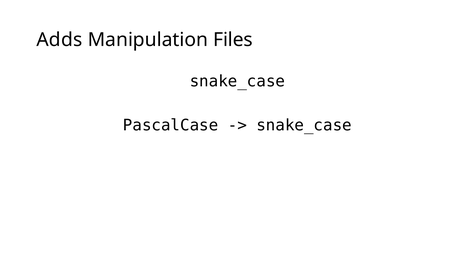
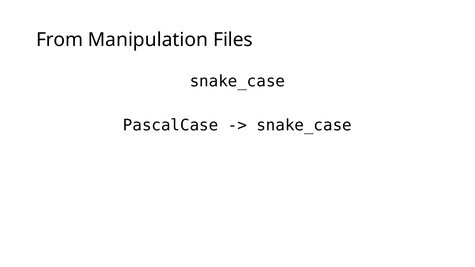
Adds: Adds -> From
